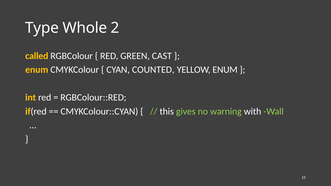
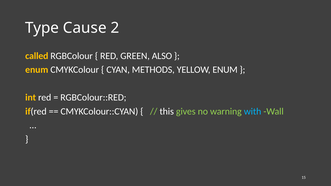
Whole: Whole -> Cause
CAST: CAST -> ALSO
COUNTED: COUNTED -> METHODS
with colour: white -> light blue
